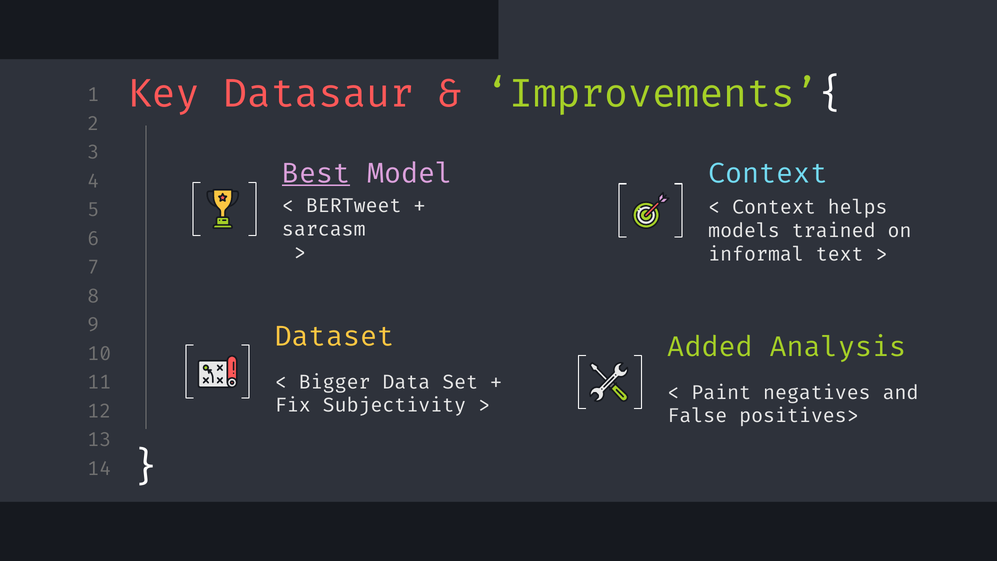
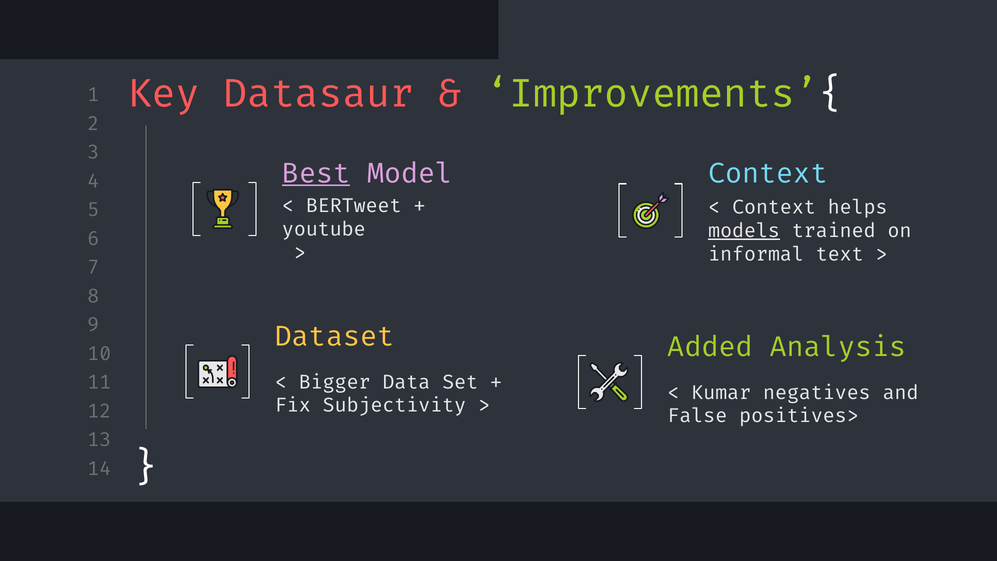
sarcasm: sarcasm -> youtube
models underline: none -> present
Paint: Paint -> Kumar
